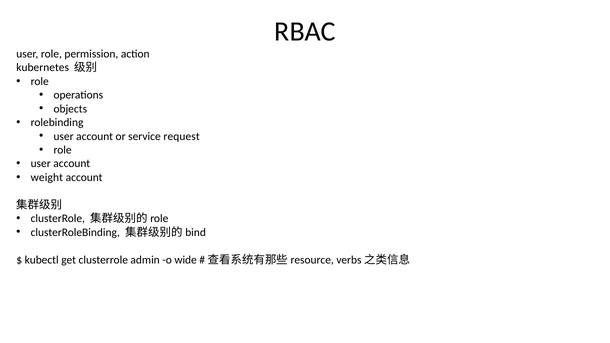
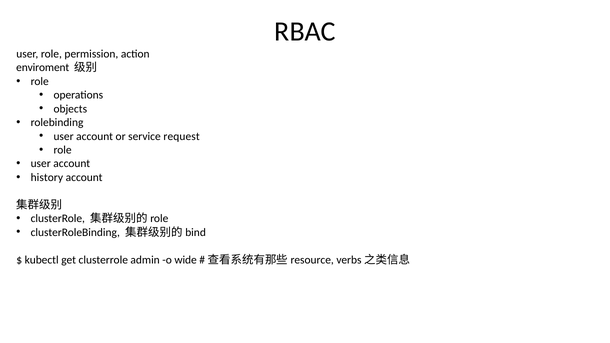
kubernetes: kubernetes -> enviroment
weight: weight -> history
